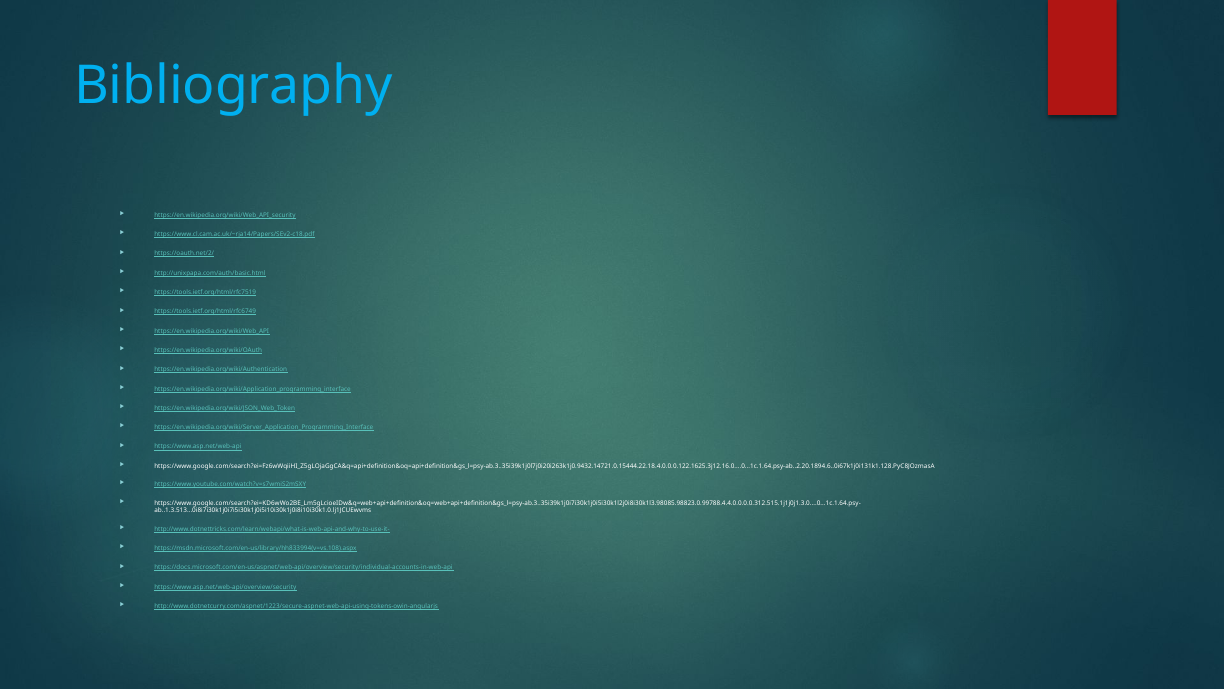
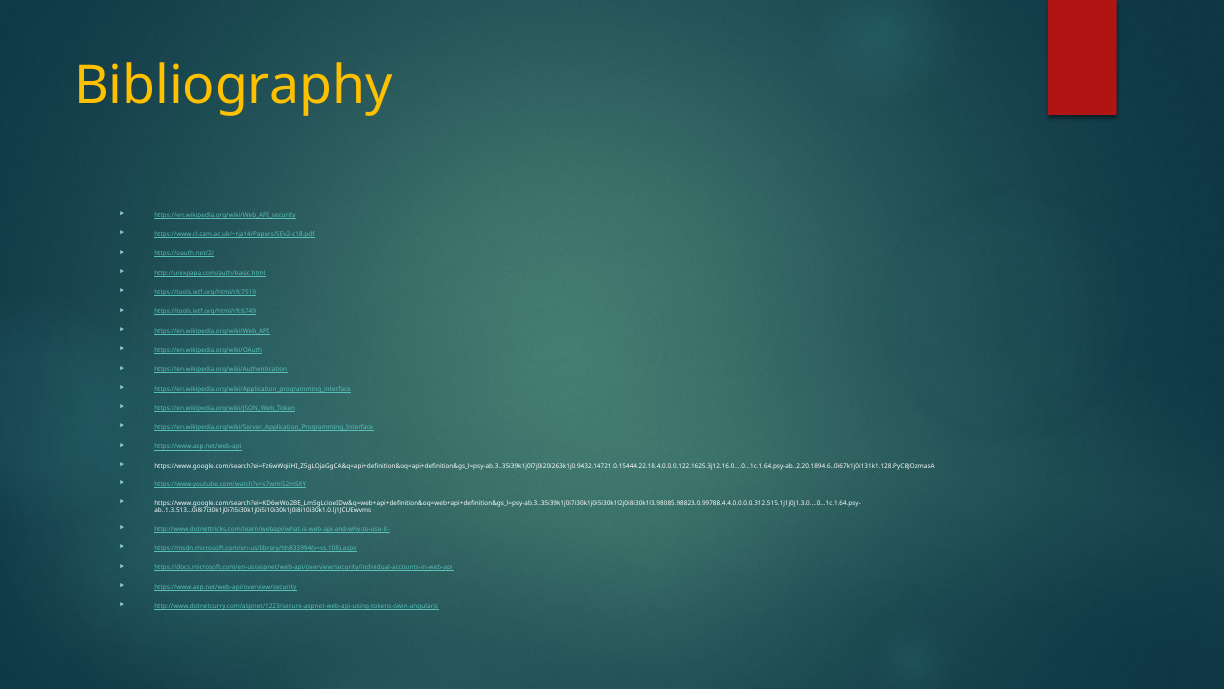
Bibliography colour: light blue -> yellow
